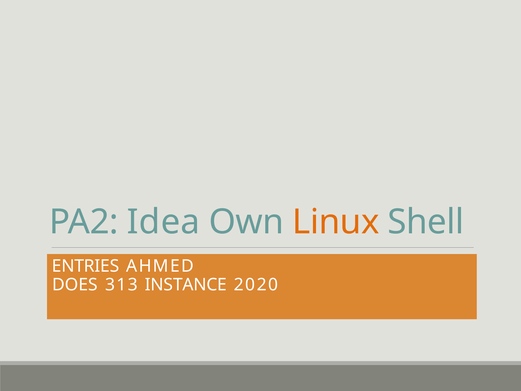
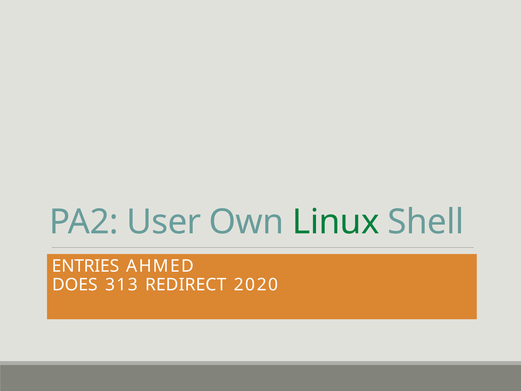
Idea: Idea -> User
Linux colour: orange -> green
INSTANCE: INSTANCE -> REDIRECT
